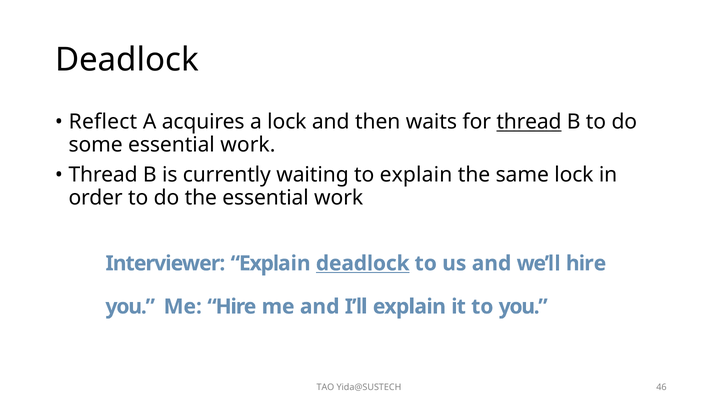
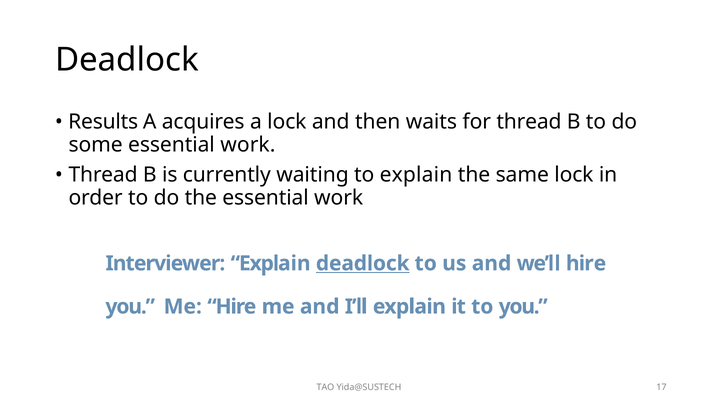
Reflect: Reflect -> Results
thread at (529, 122) underline: present -> none
46: 46 -> 17
